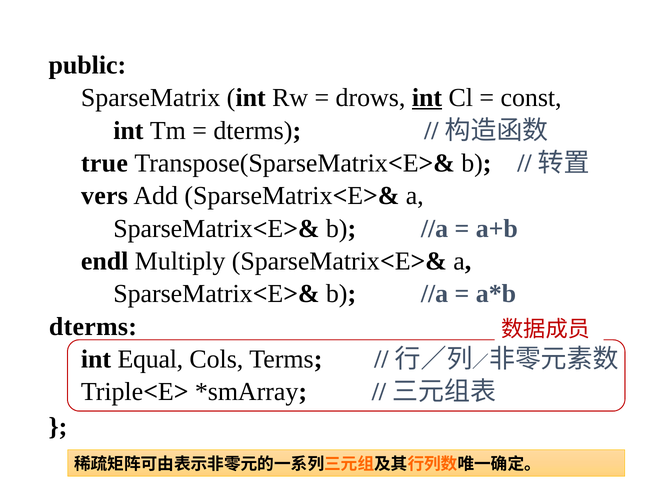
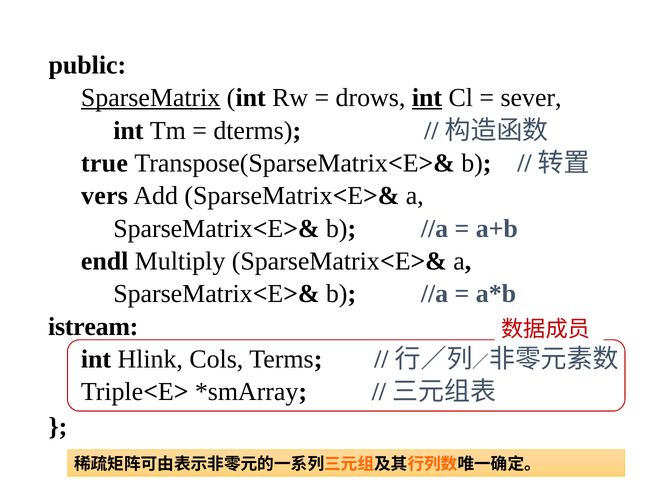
SparseMatrix underline: none -> present
const: const -> sever
dterms at (93, 327): dterms -> istream
Equal: Equal -> Hlink
